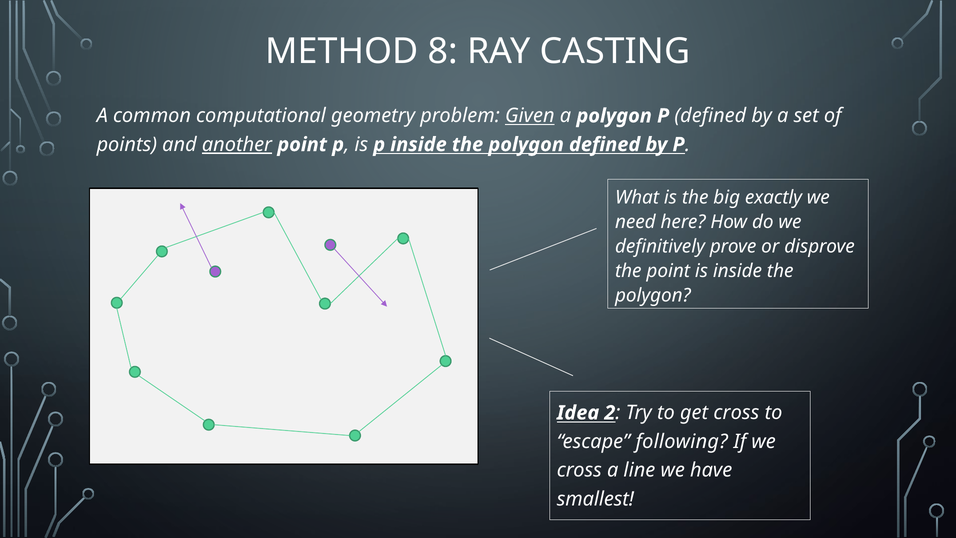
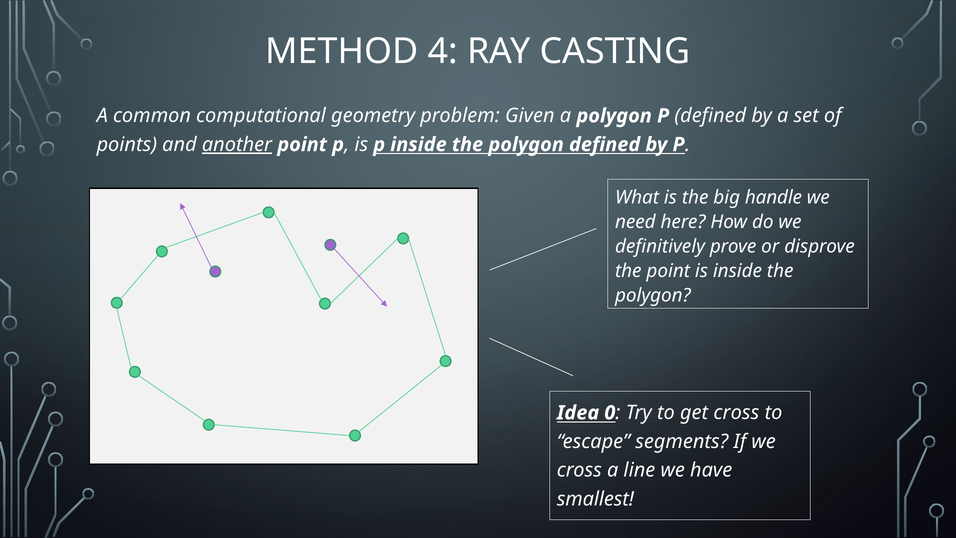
8: 8 -> 4
Given underline: present -> none
exactly: exactly -> handle
2: 2 -> 0
following: following -> segments
